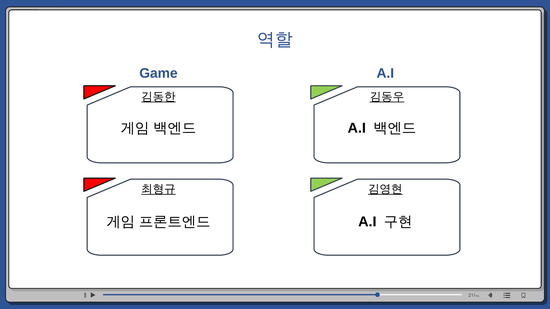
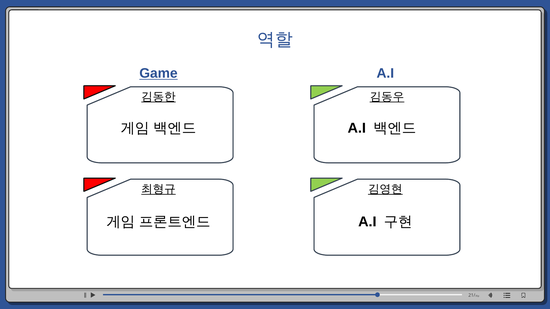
Game underline: none -> present
